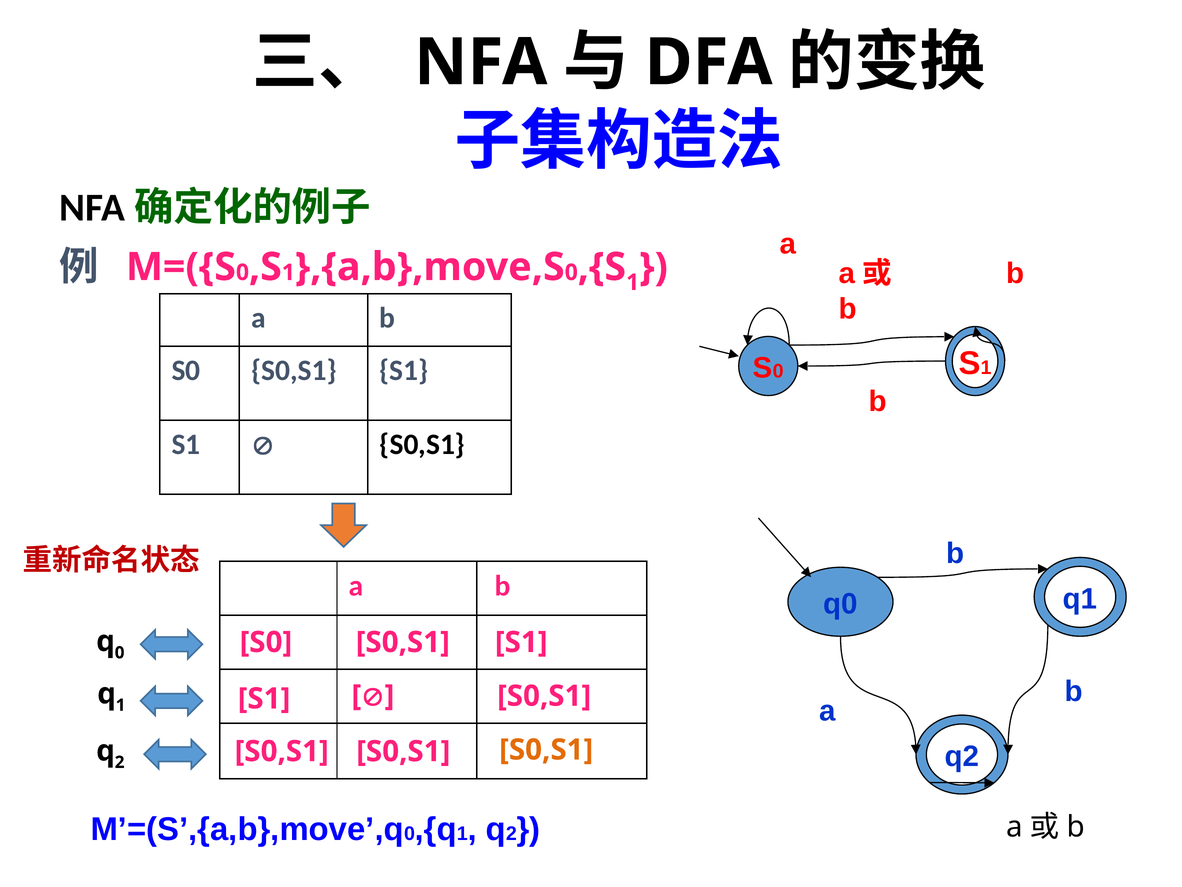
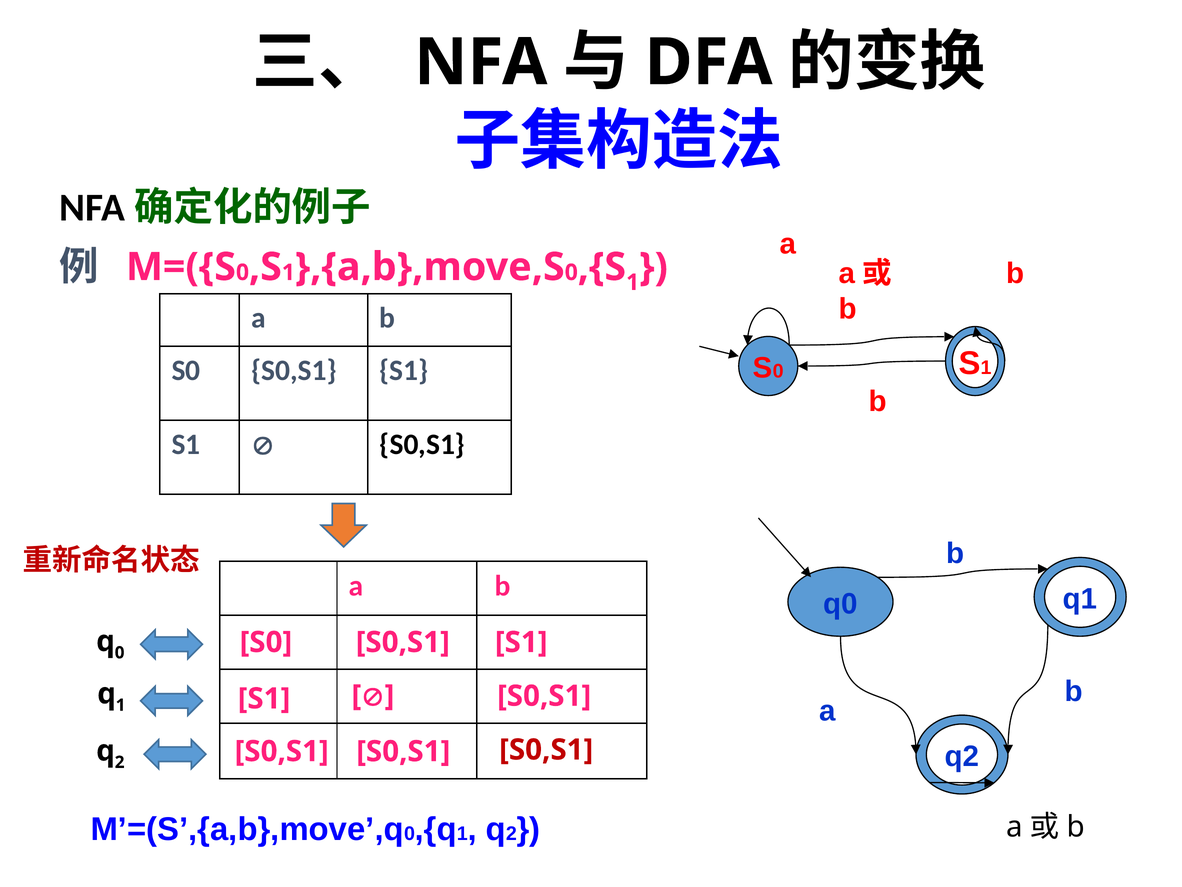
S0,S1 at (546, 749) colour: orange -> red
